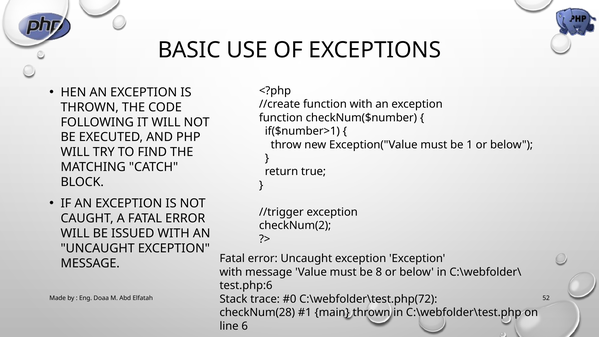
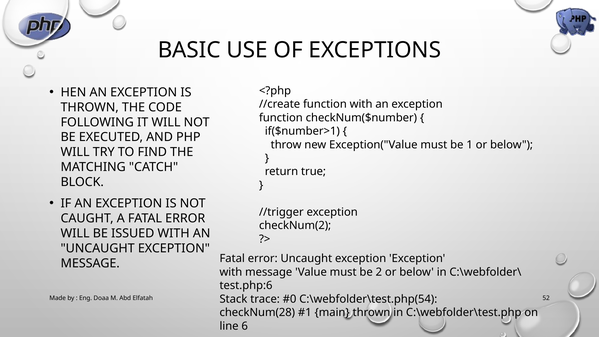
8: 8 -> 2
C:\webfolder\test.php(72: C:\webfolder\test.php(72 -> C:\webfolder\test.php(54
